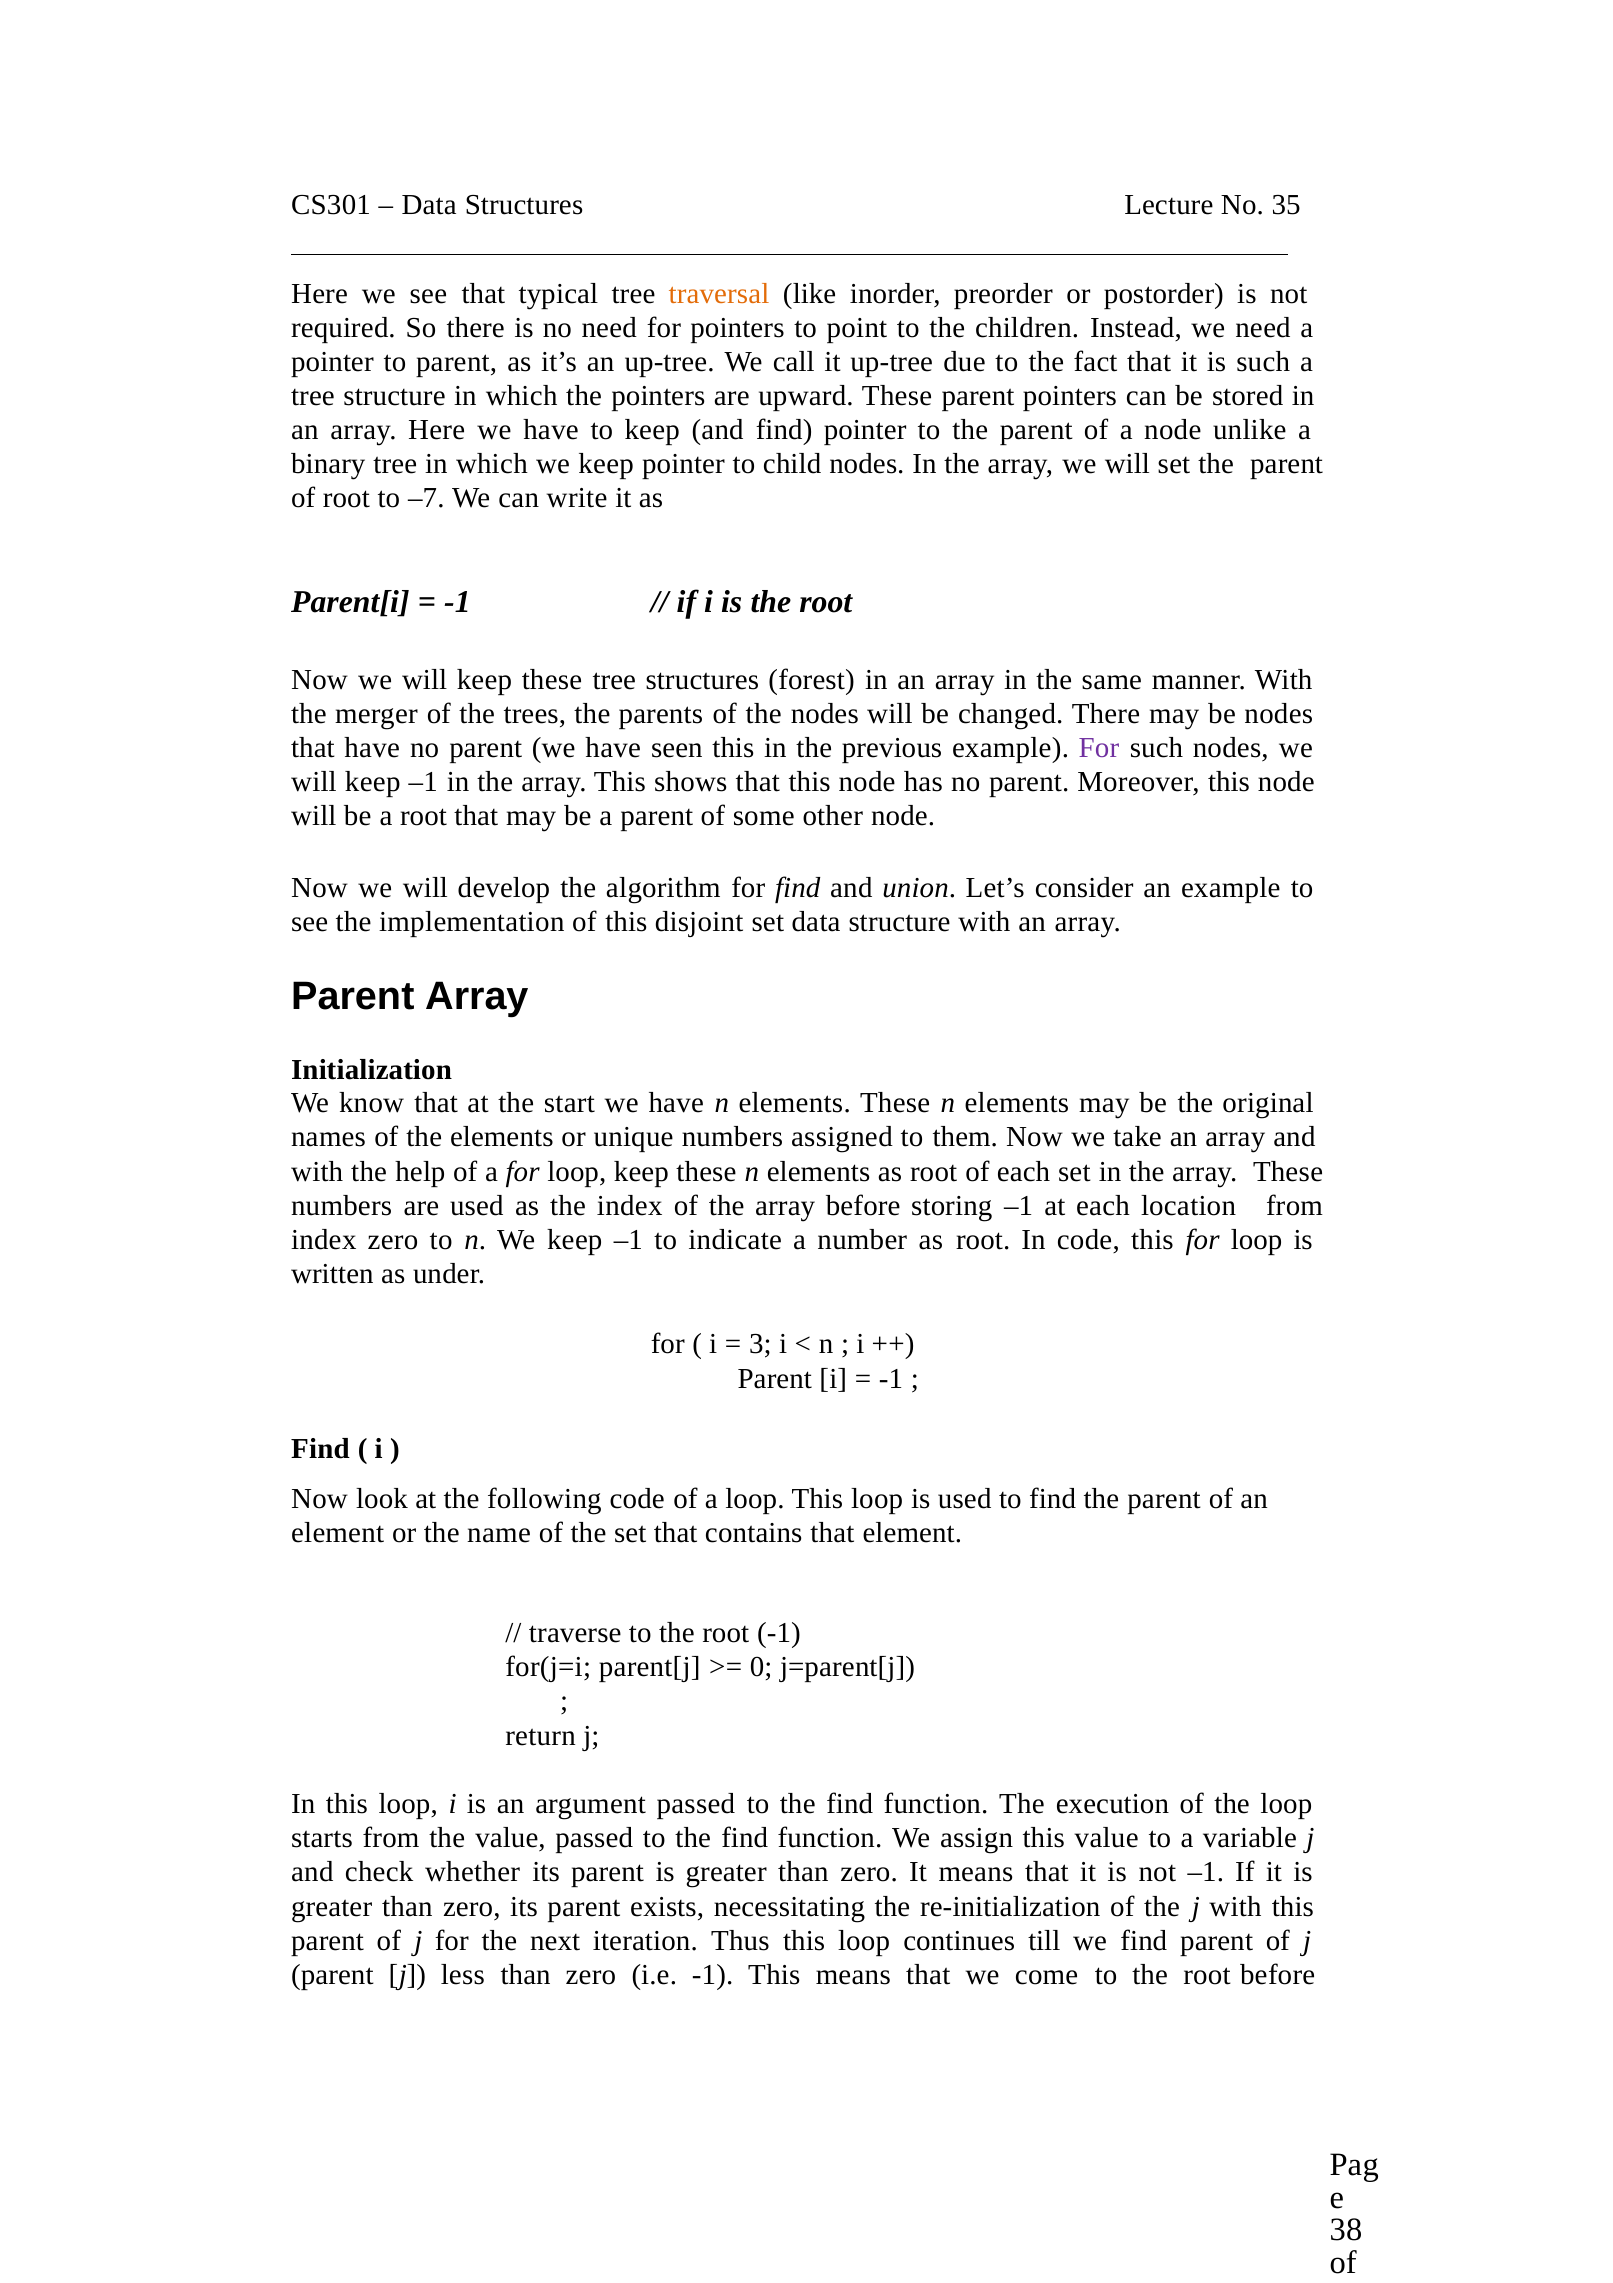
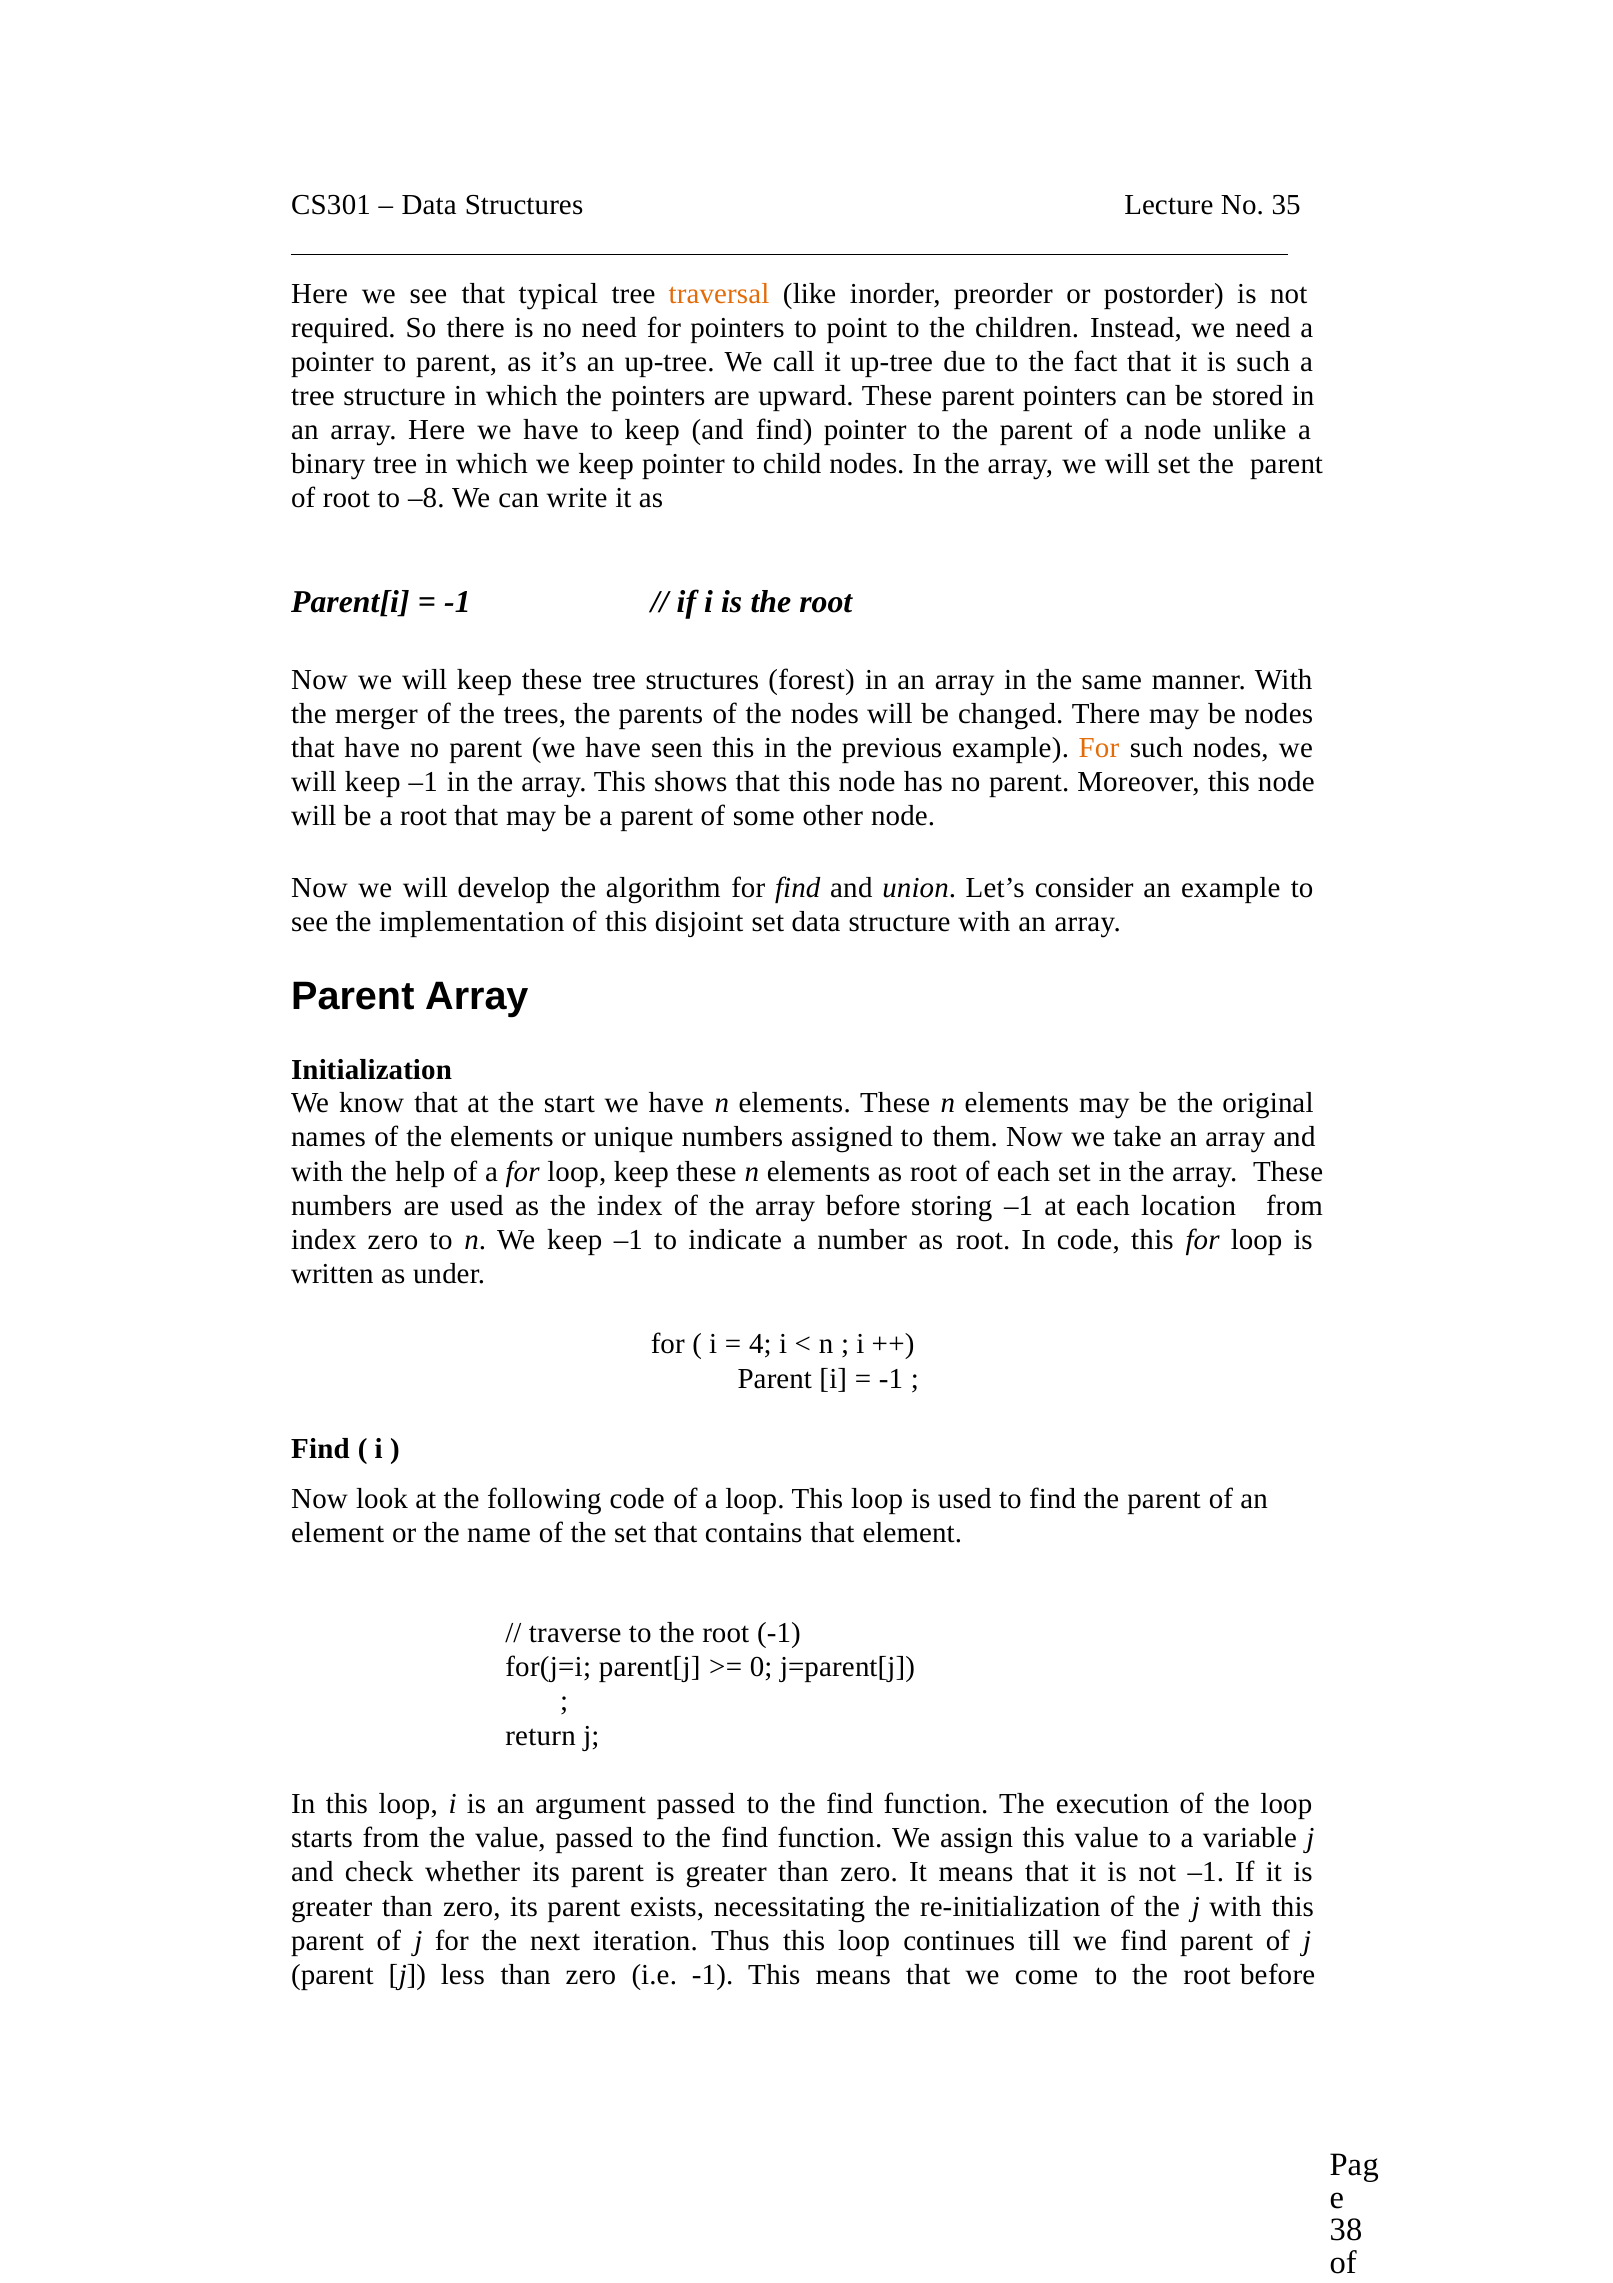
–7: –7 -> –8
For at (1099, 747) colour: purple -> orange
3: 3 -> 4
